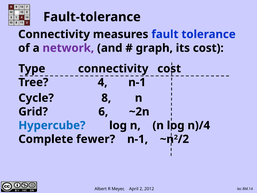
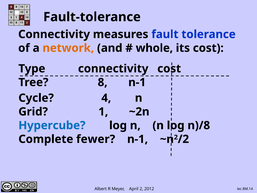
network colour: purple -> orange
graph: graph -> whole
4: 4 -> 8
8: 8 -> 4
6: 6 -> 1
n)/4: n)/4 -> n)/8
